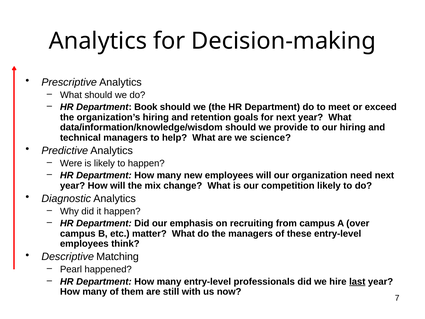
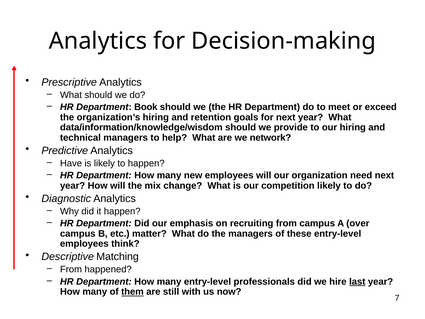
science: science -> network
Were: Were -> Have
Pearl at (71, 269): Pearl -> From
them underline: none -> present
